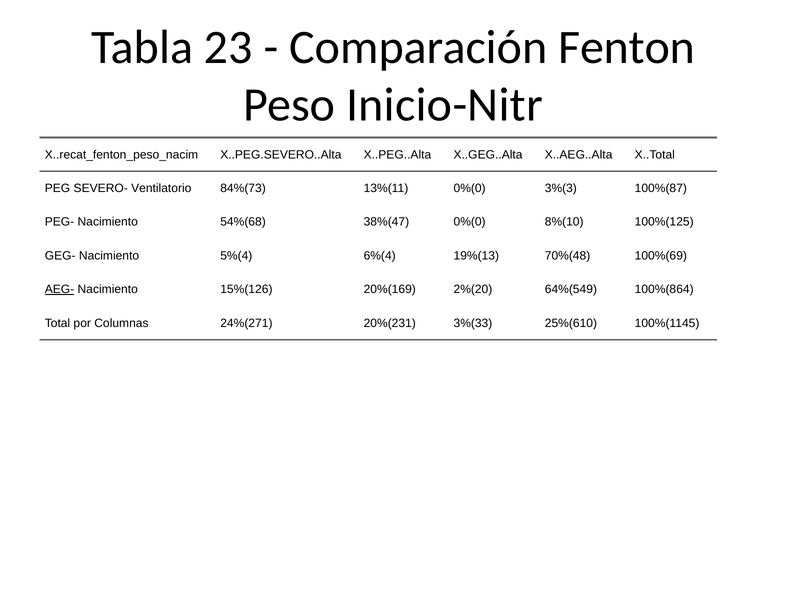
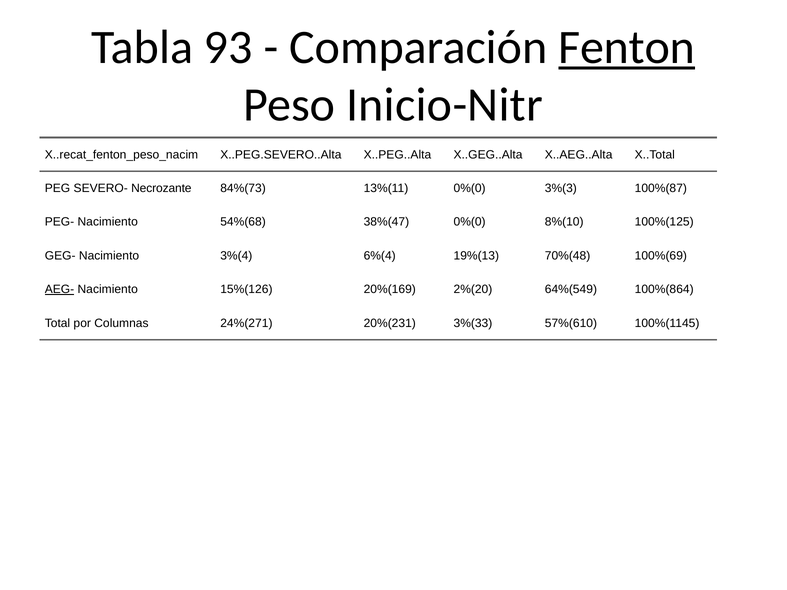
23: 23 -> 93
Fenton underline: none -> present
Ventilatorio: Ventilatorio -> Necrozante
5%(4: 5%(4 -> 3%(4
25%(610: 25%(610 -> 57%(610
